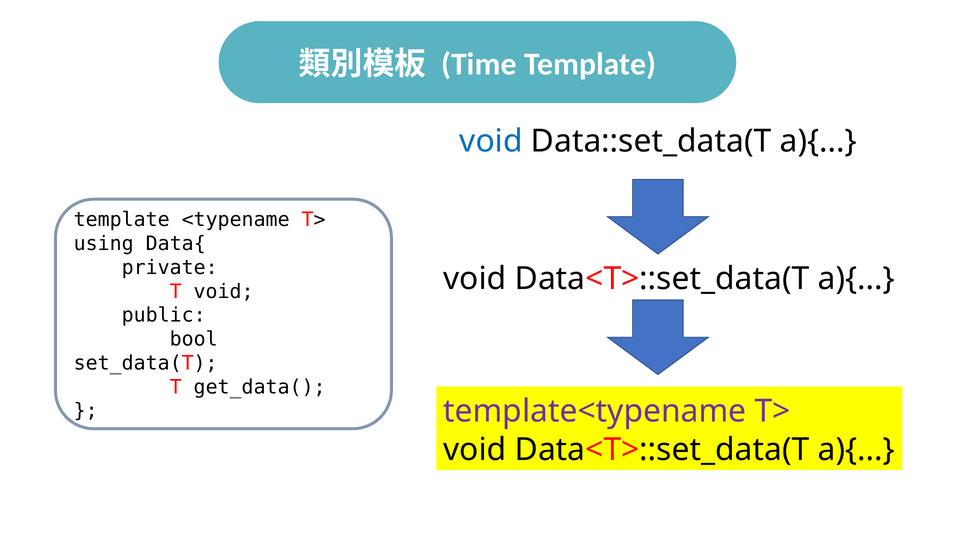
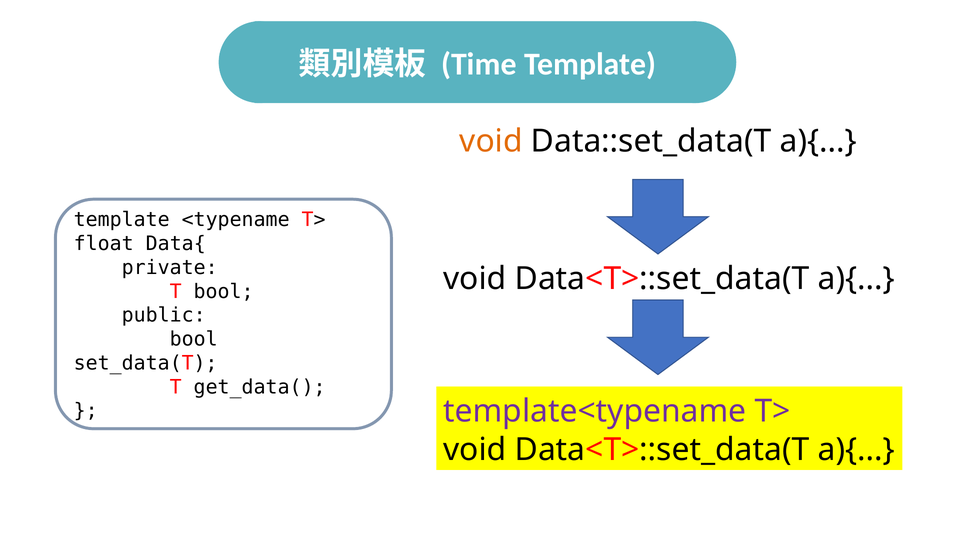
void at (491, 141) colour: blue -> orange
using: using -> float
T void: void -> bool
